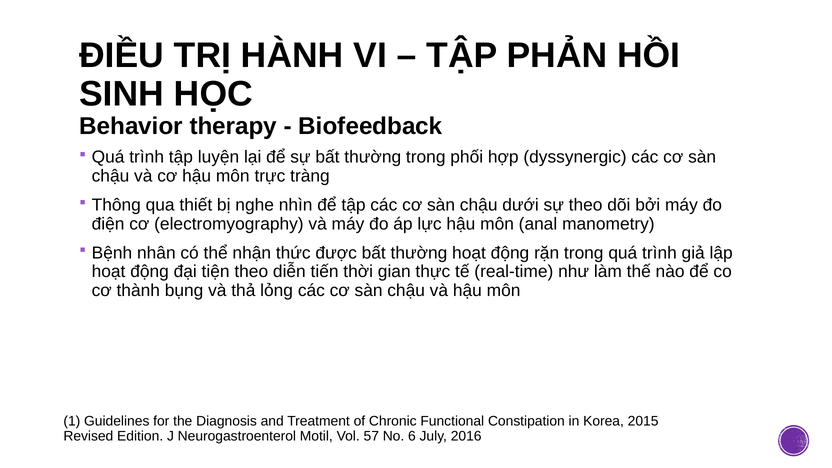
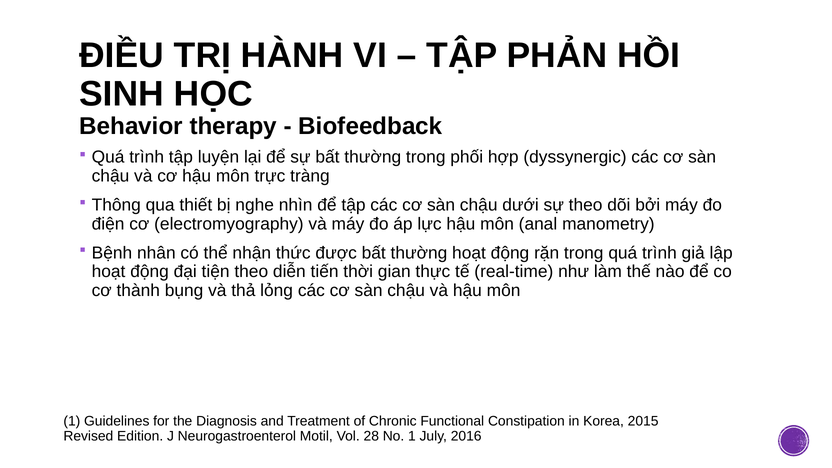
57: 57 -> 28
No 6: 6 -> 1
